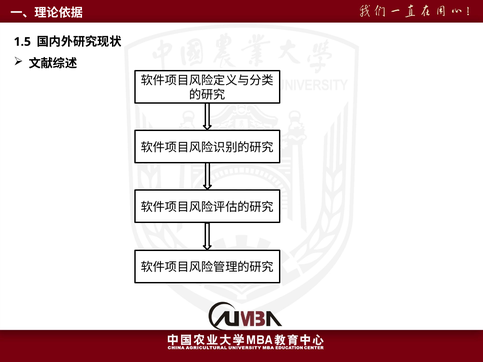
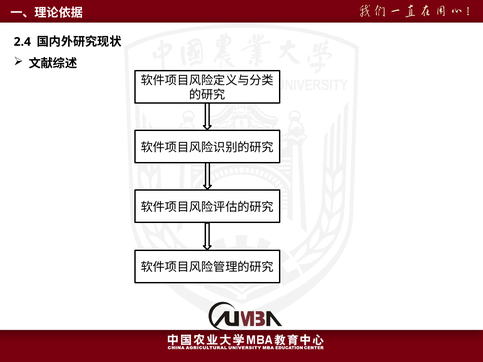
1.5: 1.5 -> 2.4
